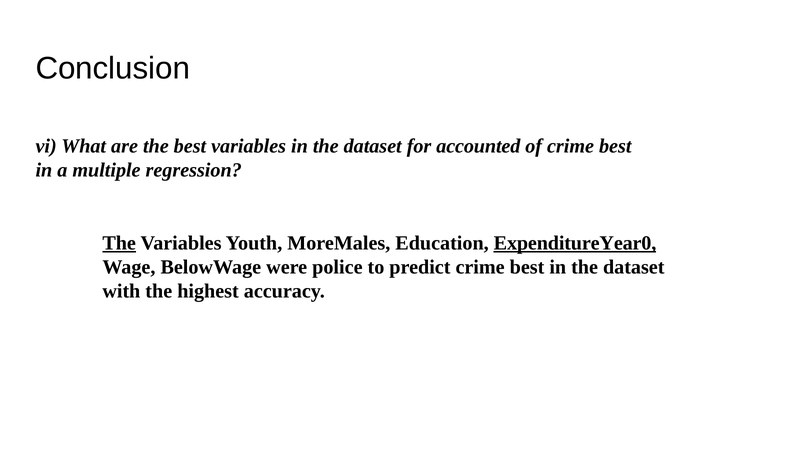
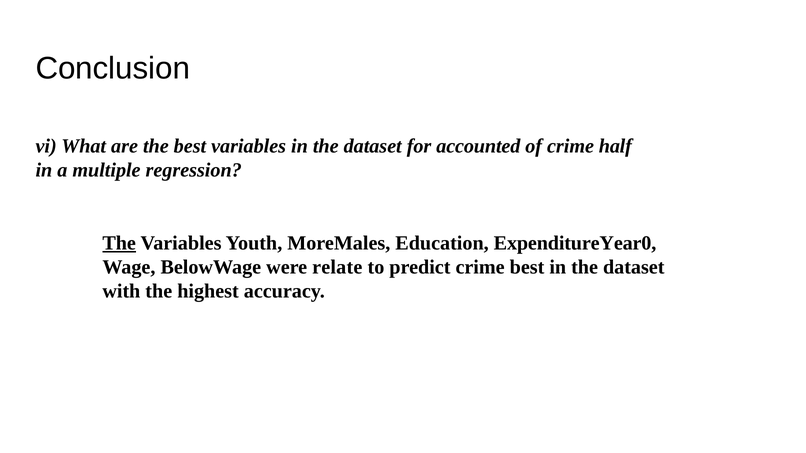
of crime best: best -> half
ExpenditureYear0 underline: present -> none
police: police -> relate
